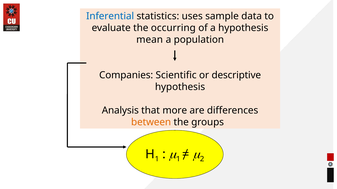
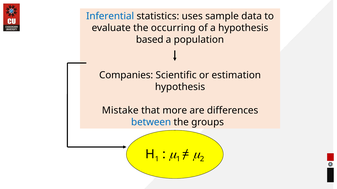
mean: mean -> based
descriptive: descriptive -> estimation
Analysis: Analysis -> Mistake
between colour: orange -> blue
